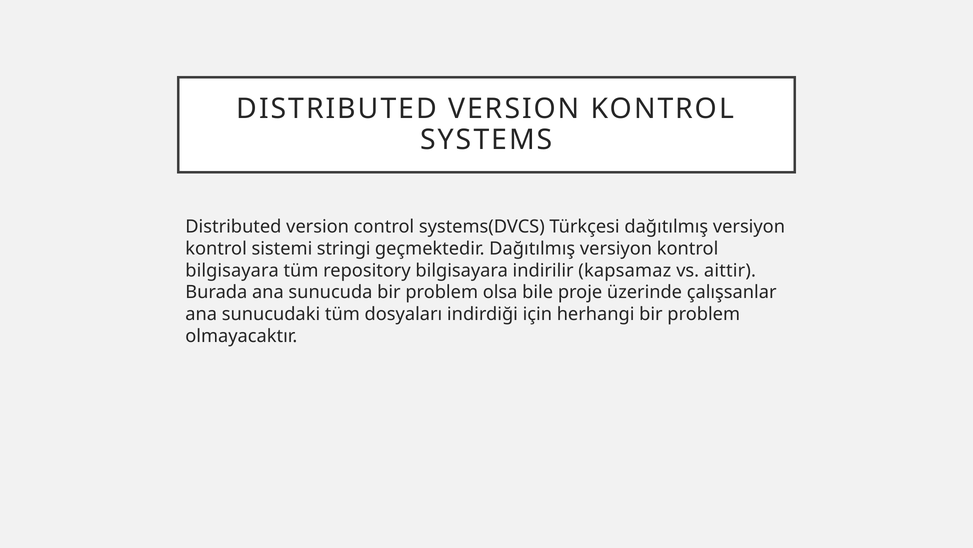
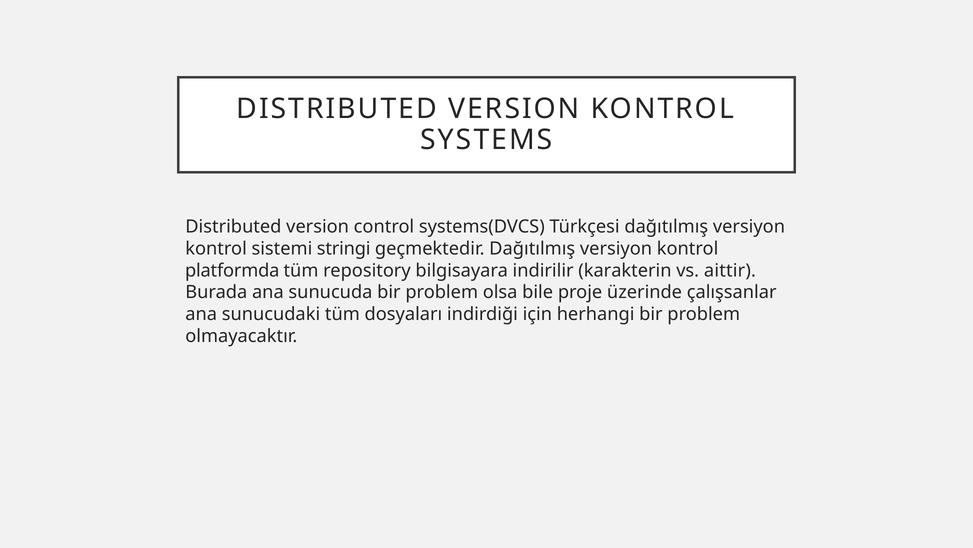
bilgisayara at (232, 270): bilgisayara -> platformda
kapsamaz: kapsamaz -> karakterin
